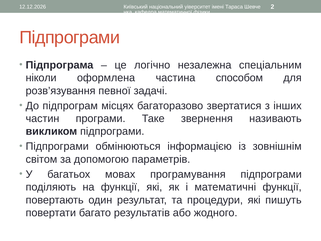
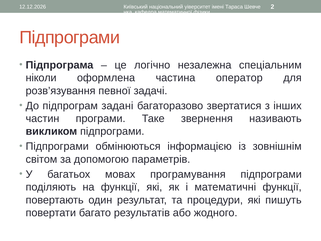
способом: способом -> оператор
місцях: місцях -> задані
